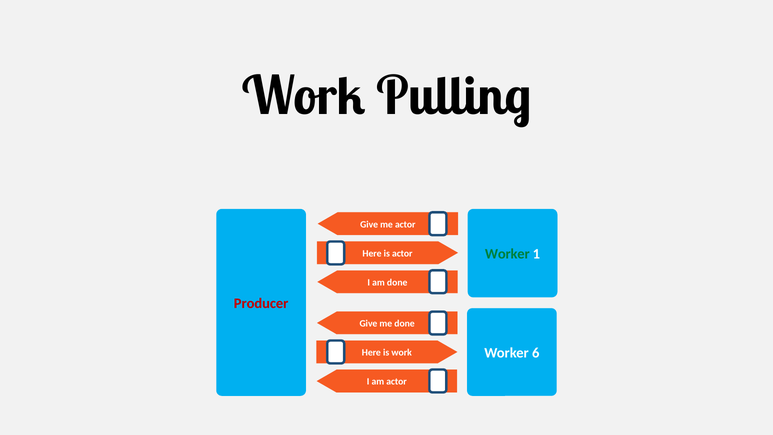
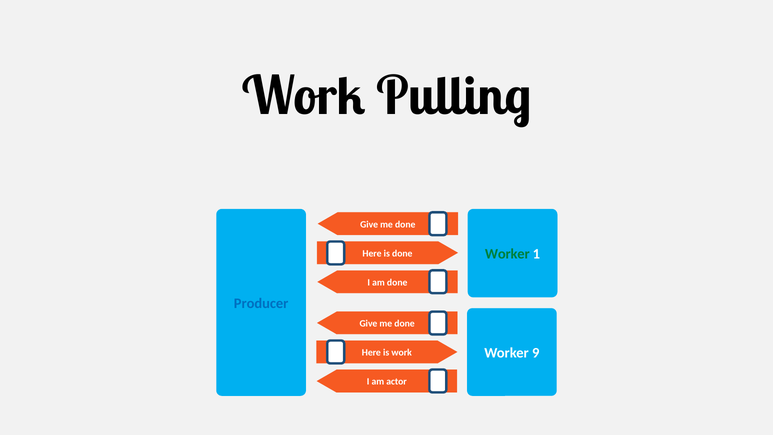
actor at (405, 224): actor -> done
is actor: actor -> done
Producer colour: red -> blue
6: 6 -> 9
